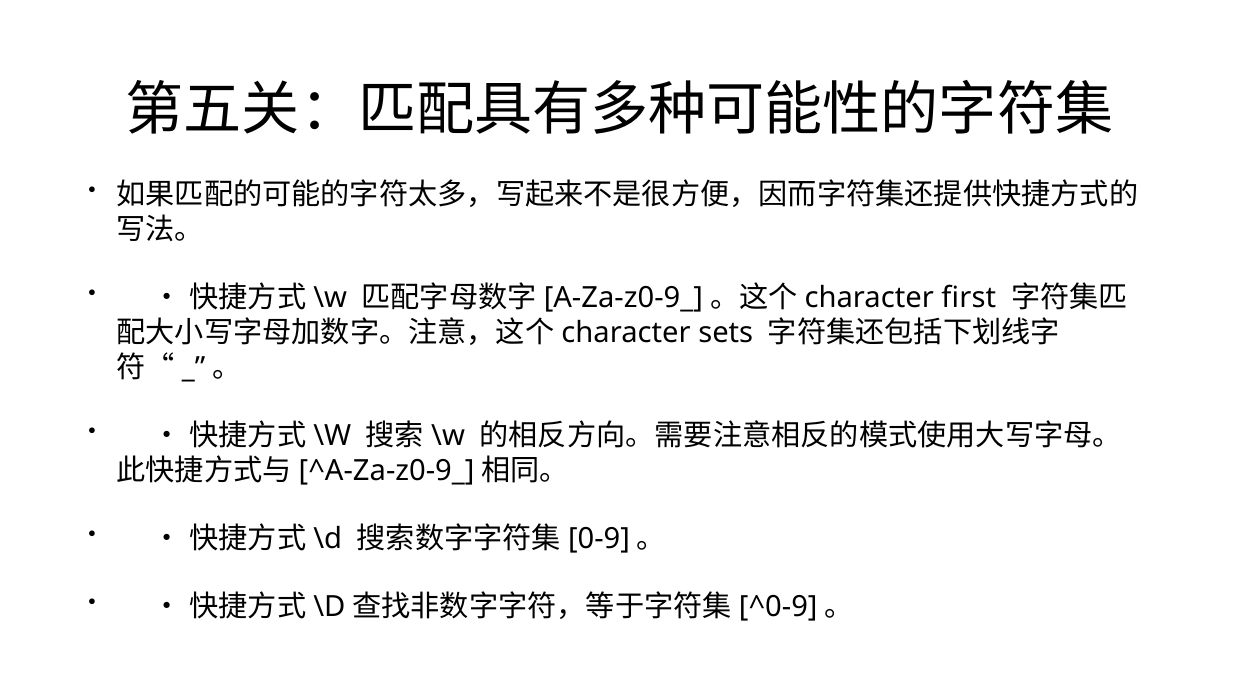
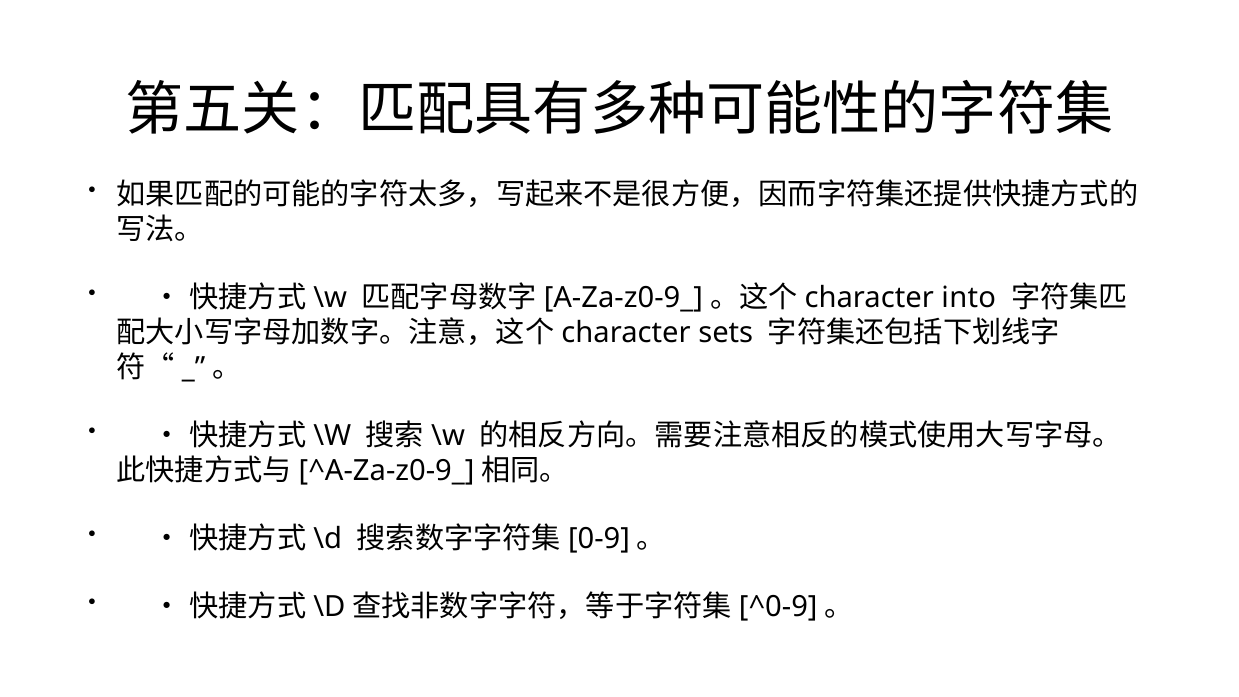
first: first -> into
